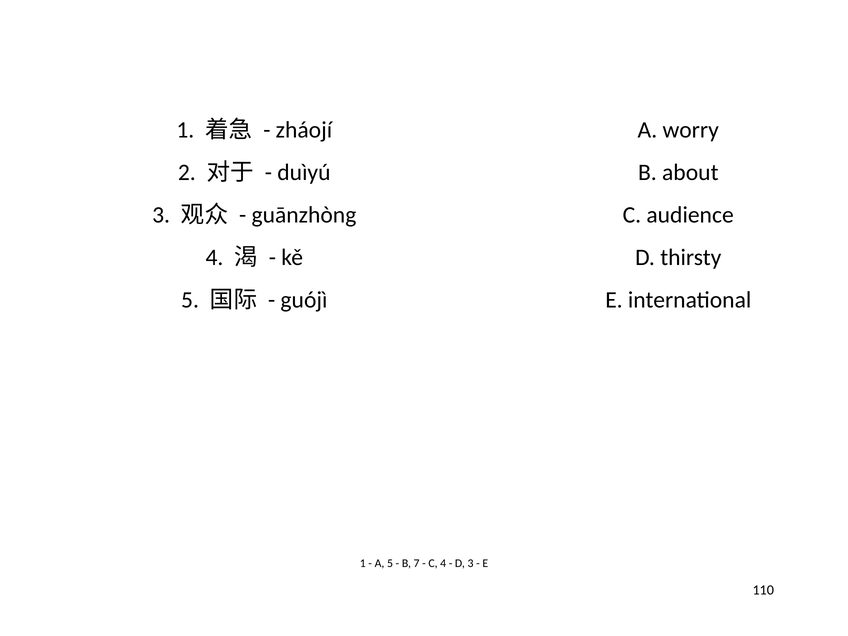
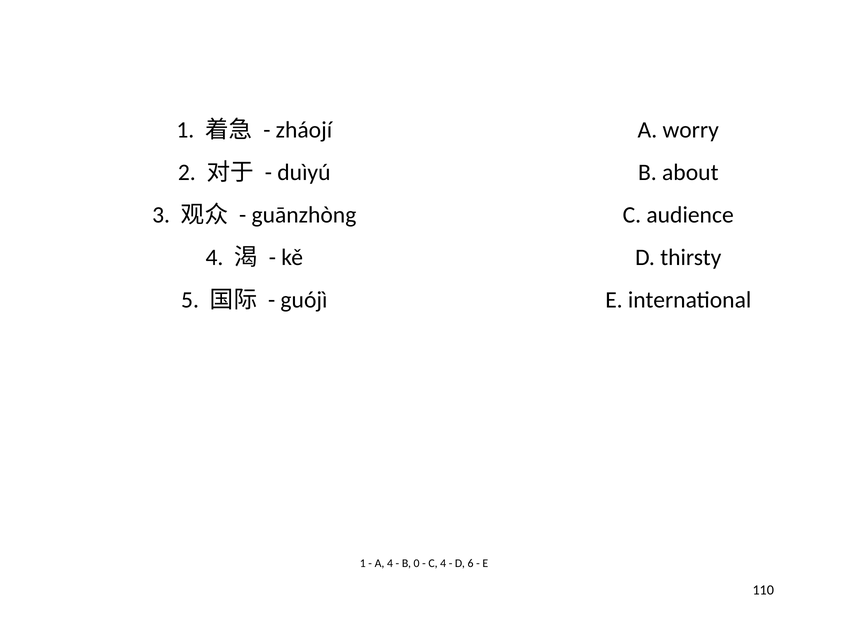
A 5: 5 -> 4
7: 7 -> 0
D 3: 3 -> 6
